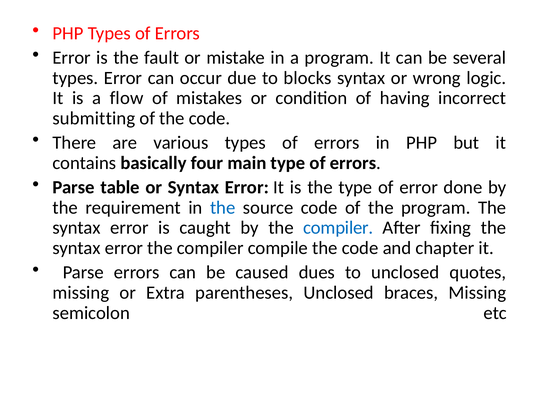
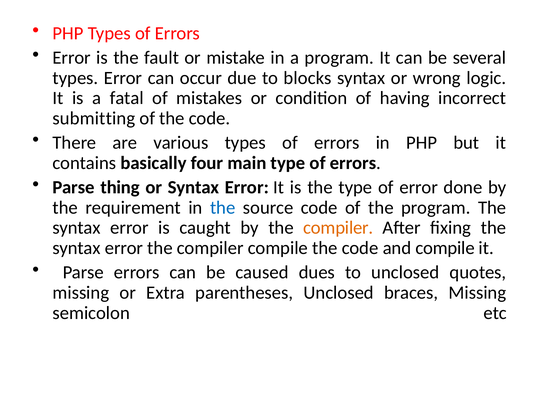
flow: flow -> fatal
table: table -> thing
compiler at (338, 228) colour: blue -> orange
and chapter: chapter -> compile
